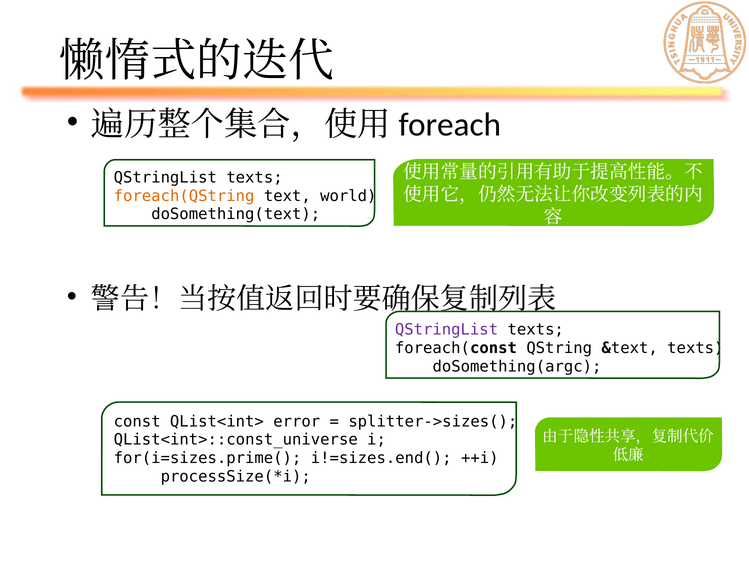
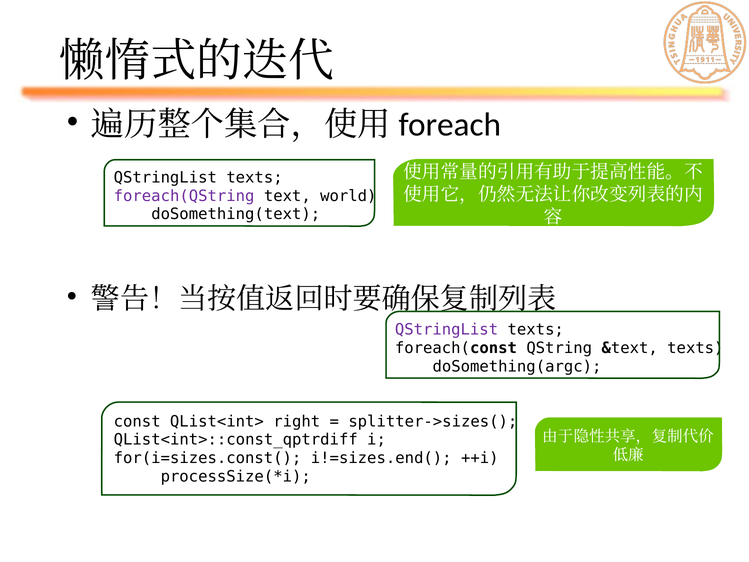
foreach(QString colour: orange -> purple
error: error -> right
QList<int>::const_universe: QList<int>::const_universe -> QList<int>::const_qptrdiff
for(i=sizes.prime(: for(i=sizes.prime( -> for(i=sizes.const(
